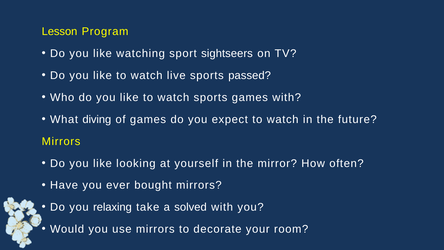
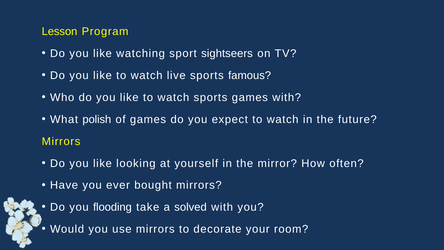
passed: passed -> famous
diving: diving -> polish
relaxing: relaxing -> flooding
